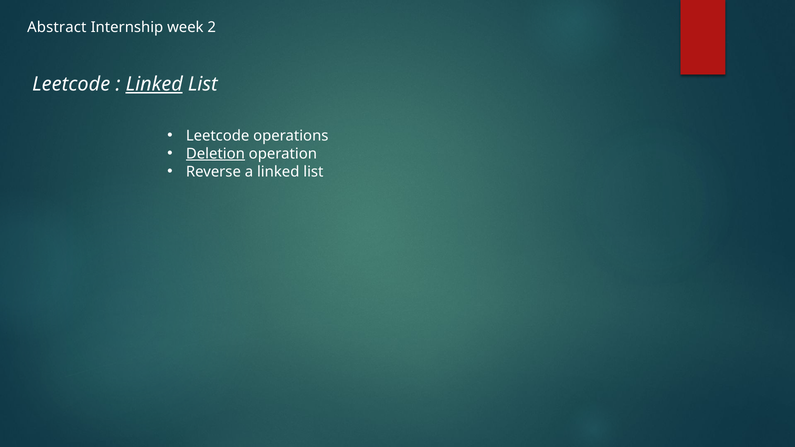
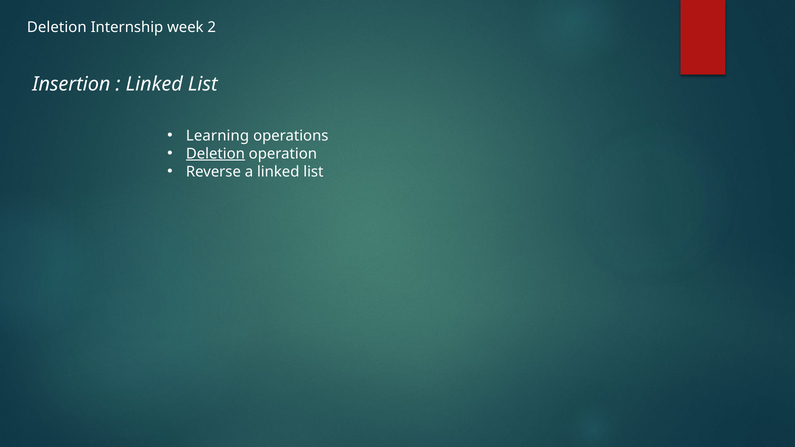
Abstract at (57, 27): Abstract -> Deletion
Leetcode at (71, 84): Leetcode -> Insertion
Linked at (154, 84) underline: present -> none
Leetcode at (218, 136): Leetcode -> Learning
